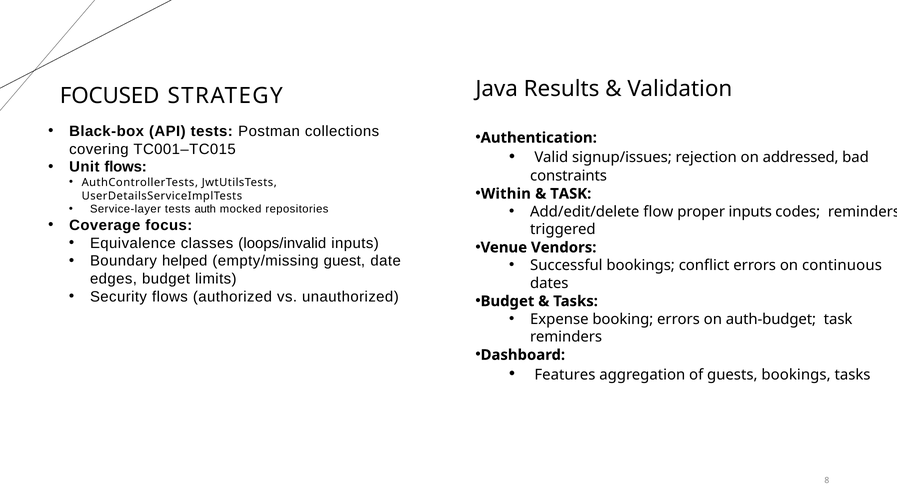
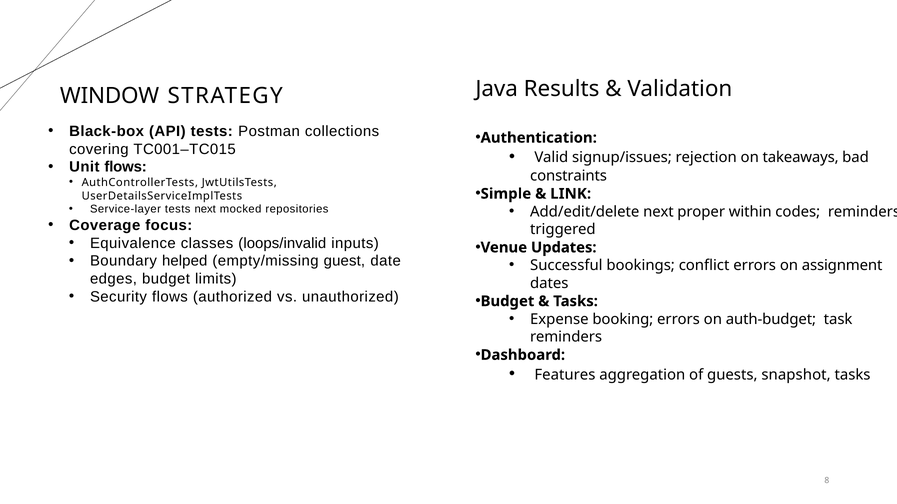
FOCUSED: FOCUSED -> WINDOW
addressed: addressed -> takeaways
Within: Within -> Simple
TASK at (571, 194): TASK -> LINK
tests auth: auth -> next
Add/edit/delete flow: flow -> next
proper inputs: inputs -> within
Vendors: Vendors -> Updates
continuous: continuous -> assignment
guests bookings: bookings -> snapshot
